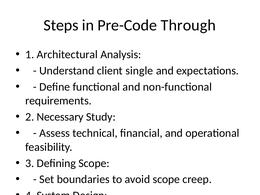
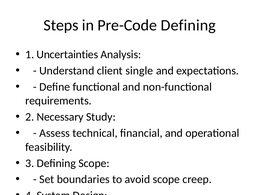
Pre-Code Through: Through -> Defining
1 Architectural: Architectural -> Uncertainties
